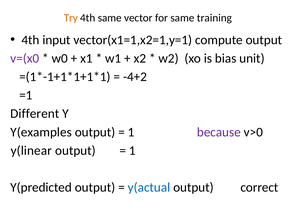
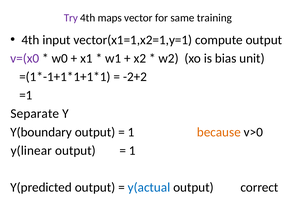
Try colour: orange -> purple
4th same: same -> maps
-4+2: -4+2 -> -2+2
Different: Different -> Separate
Y(examples: Y(examples -> Y(boundary
because colour: purple -> orange
